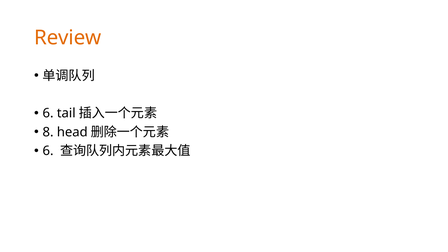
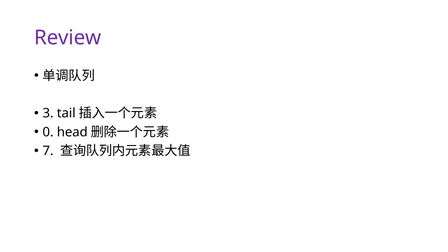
Review colour: orange -> purple
6 at (48, 113): 6 -> 3
8: 8 -> 0
6 at (48, 151): 6 -> 7
